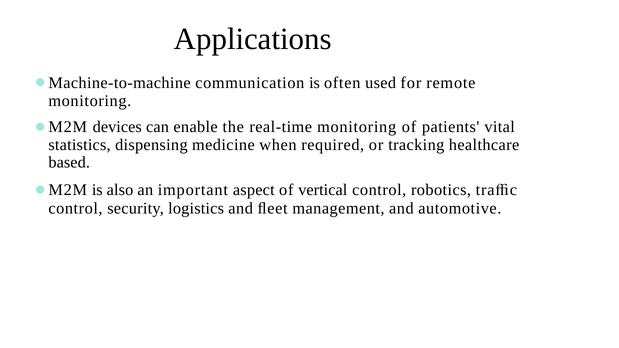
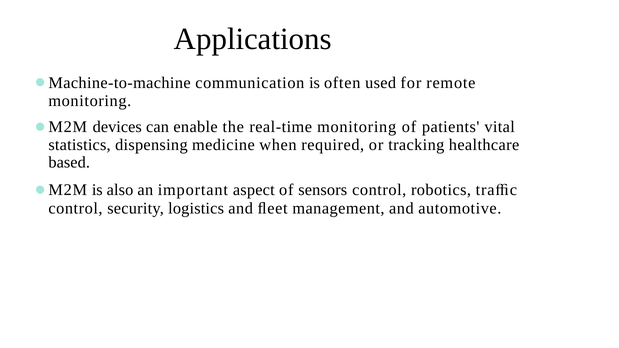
vertical: vertical -> sensors
